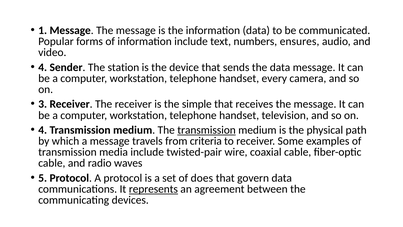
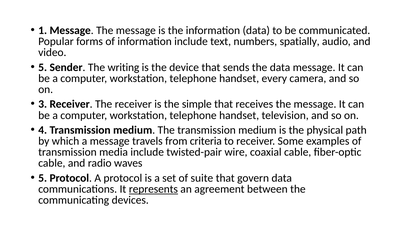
ensures: ensures -> spatially
4 at (43, 67): 4 -> 5
station: station -> writing
transmission at (207, 130) underline: present -> none
does: does -> suite
